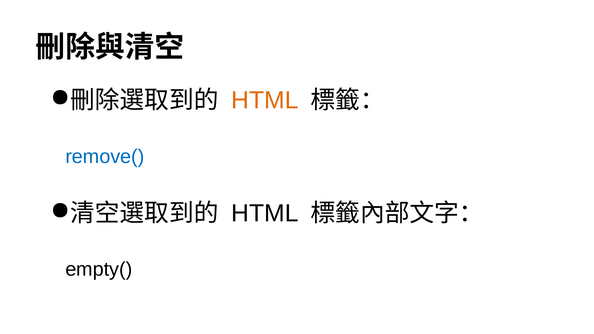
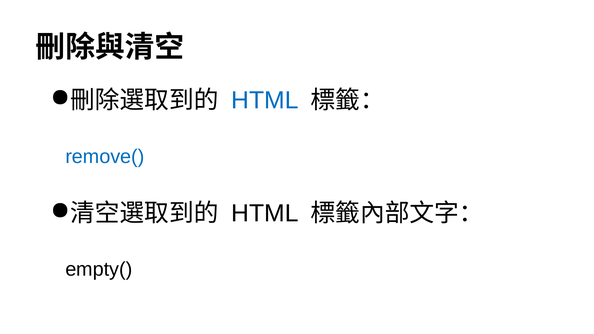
HTML at (265, 100) colour: orange -> blue
